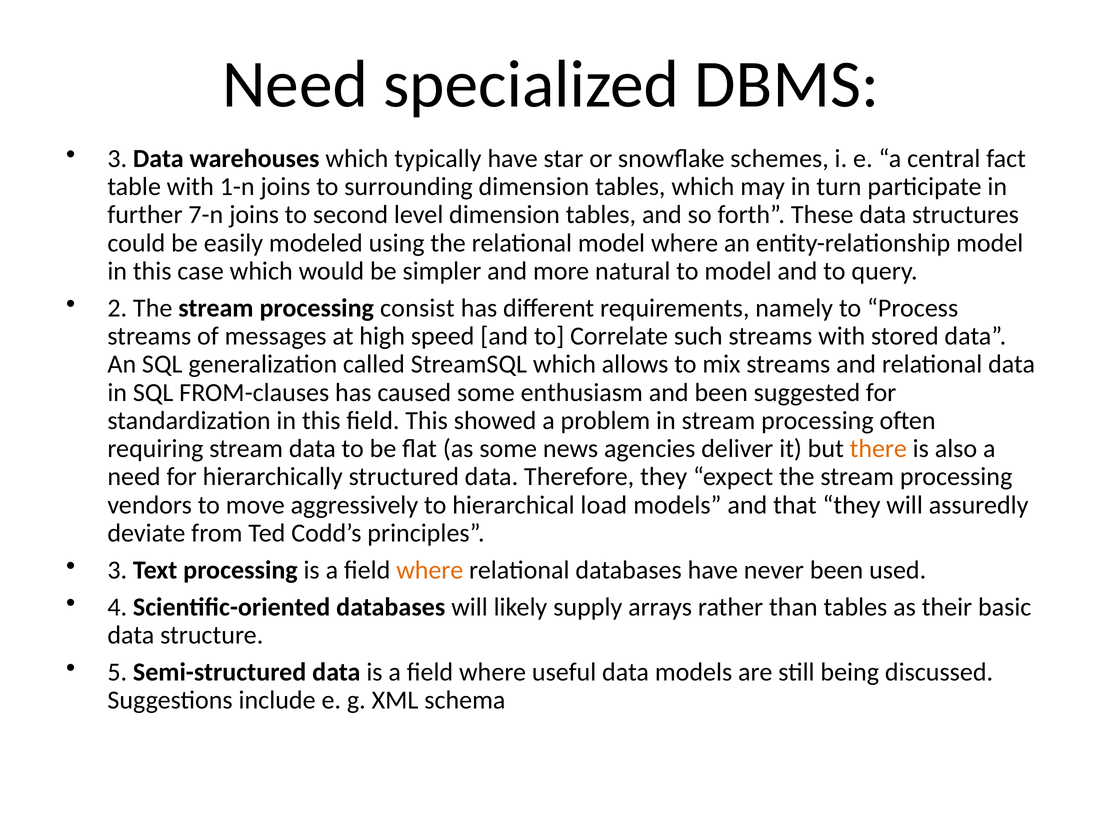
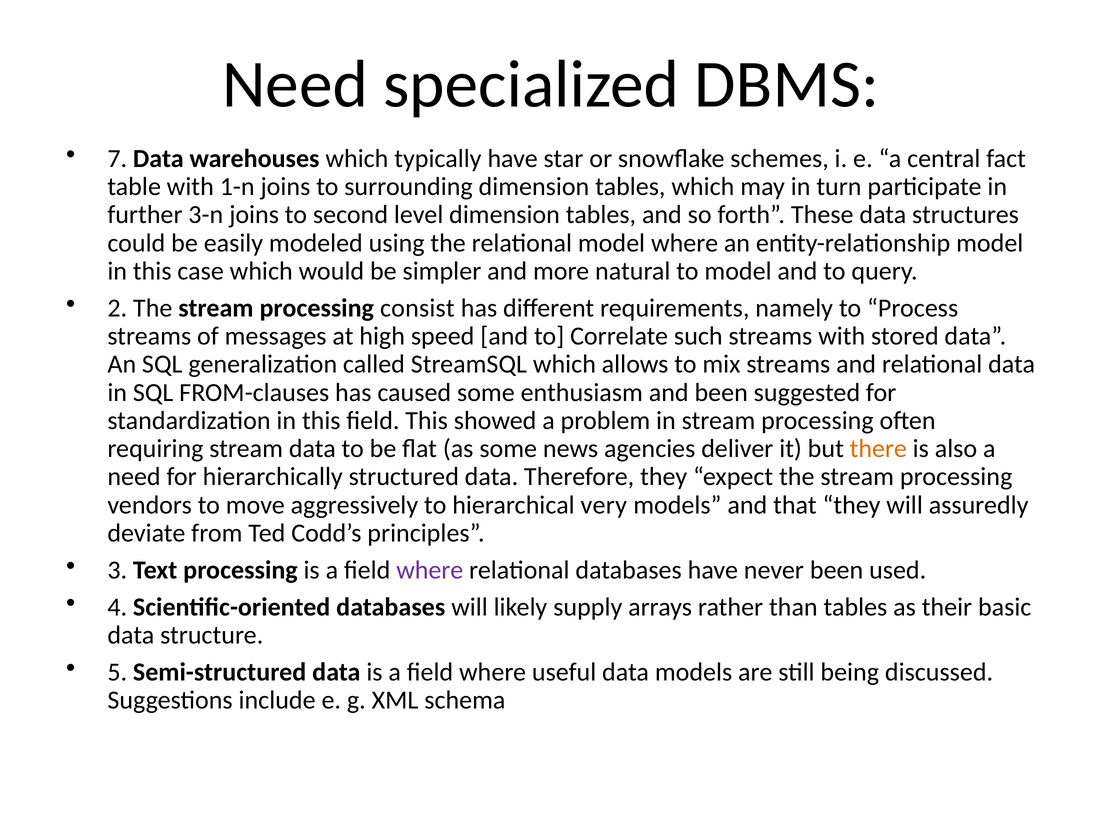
3 at (117, 158): 3 -> 7
7-n: 7-n -> 3-n
load: load -> very
where at (430, 570) colour: orange -> purple
